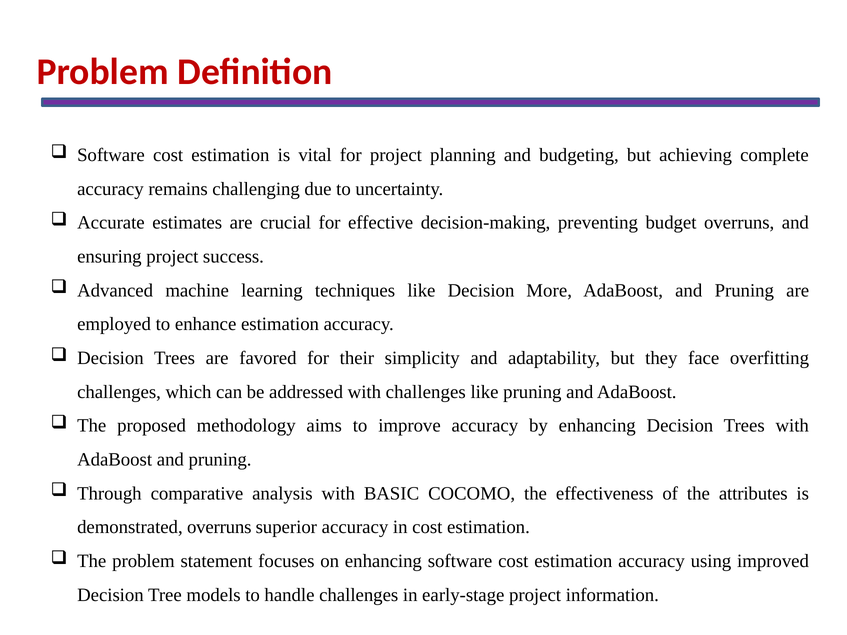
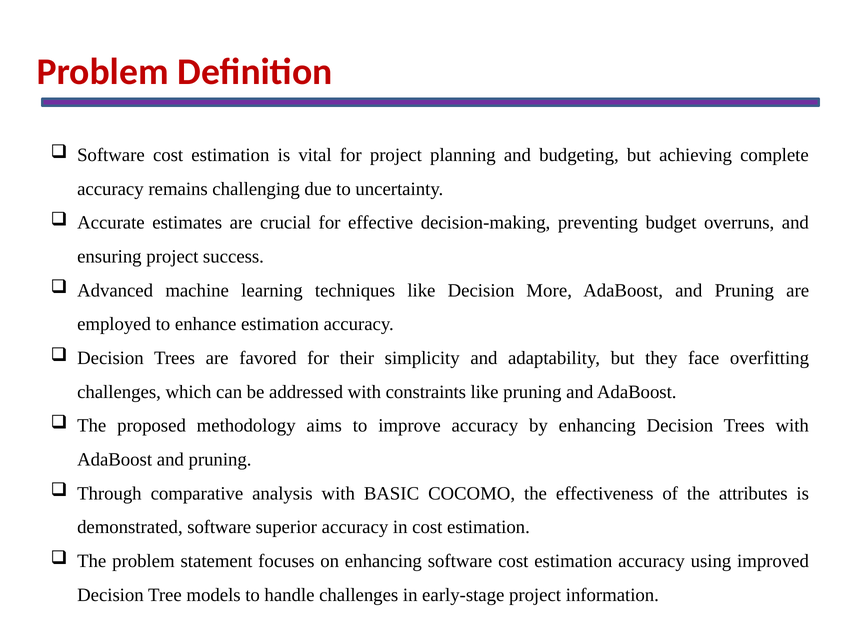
with challenges: challenges -> constraints
demonstrated overruns: overruns -> software
